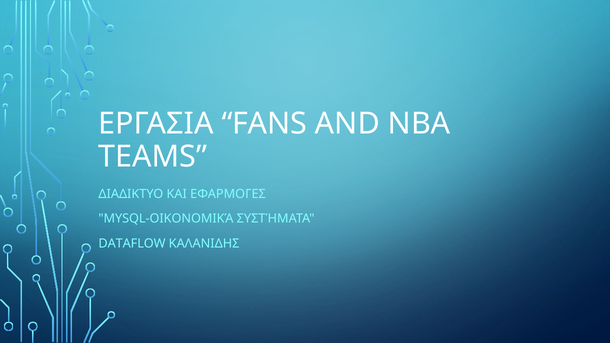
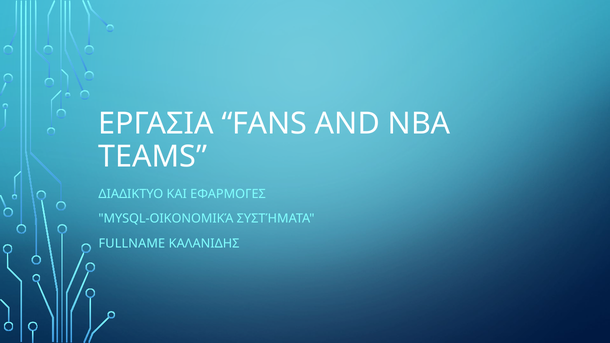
DATAFLOW: DATAFLOW -> FULLNAME
